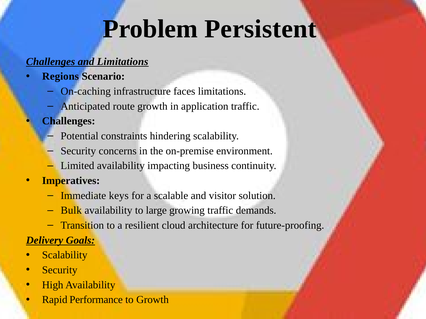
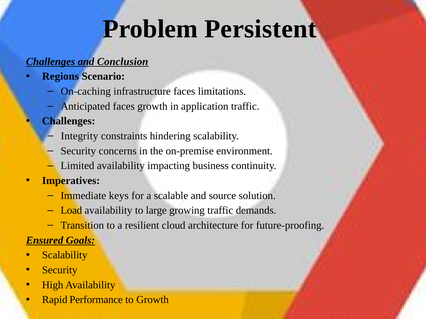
and Limitations: Limitations -> Conclusion
Anticipated route: route -> faces
Potential: Potential -> Integrity
visitor: visitor -> source
Bulk: Bulk -> Load
Delivery: Delivery -> Ensured
